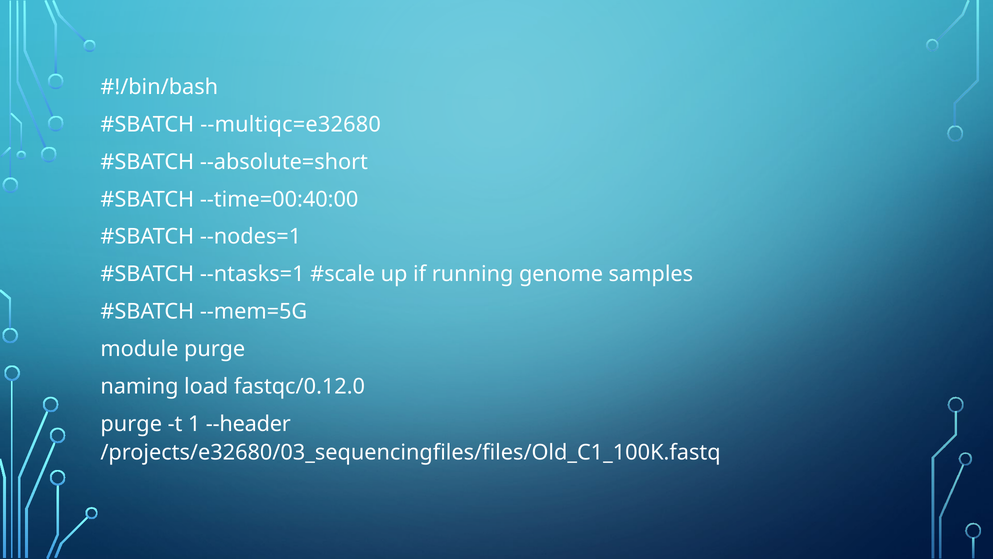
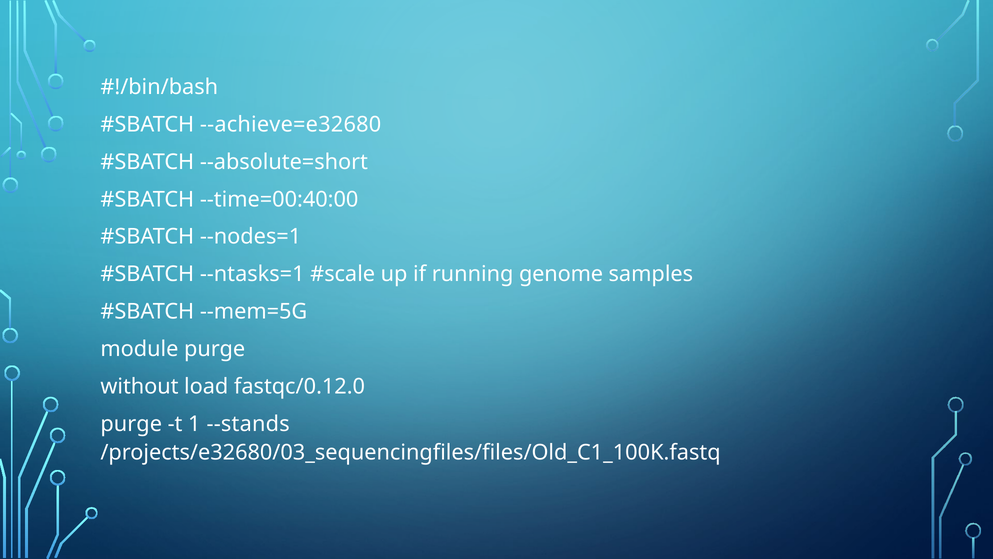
--multiqc=e32680: --multiqc=e32680 -> --achieve=e32680
naming: naming -> without
--header: --header -> --stands
